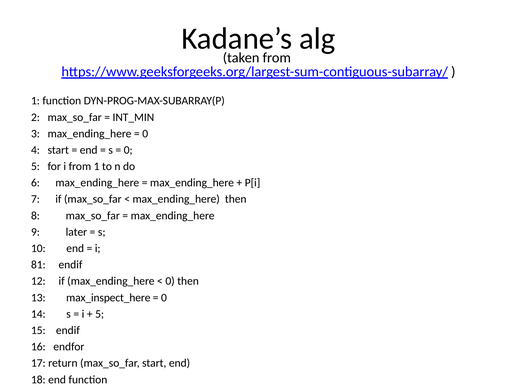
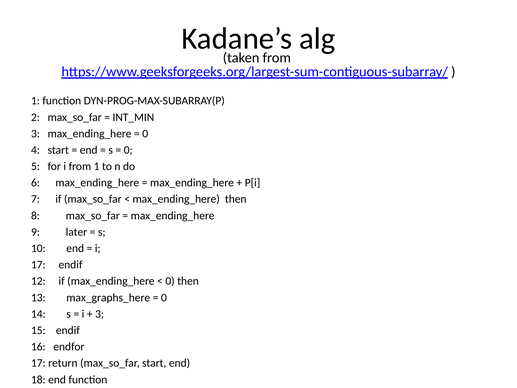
81 at (38, 265): 81 -> 17
max_inspect_here: max_inspect_here -> max_graphs_here
5 at (100, 314): 5 -> 3
